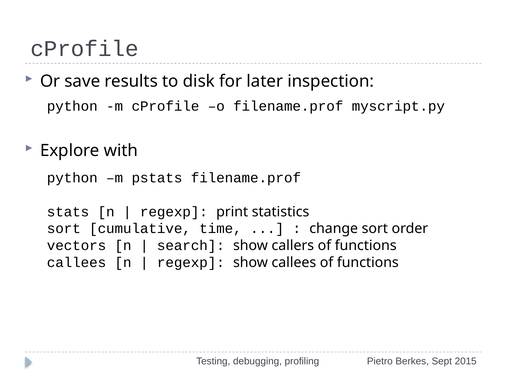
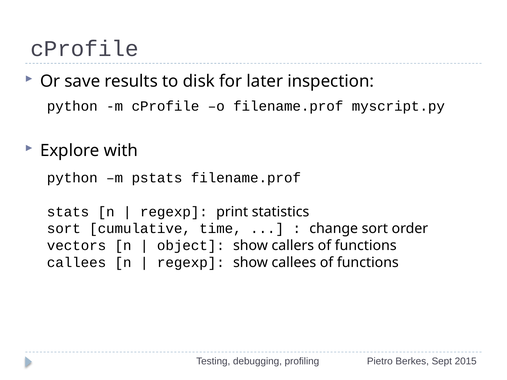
search: search -> object
